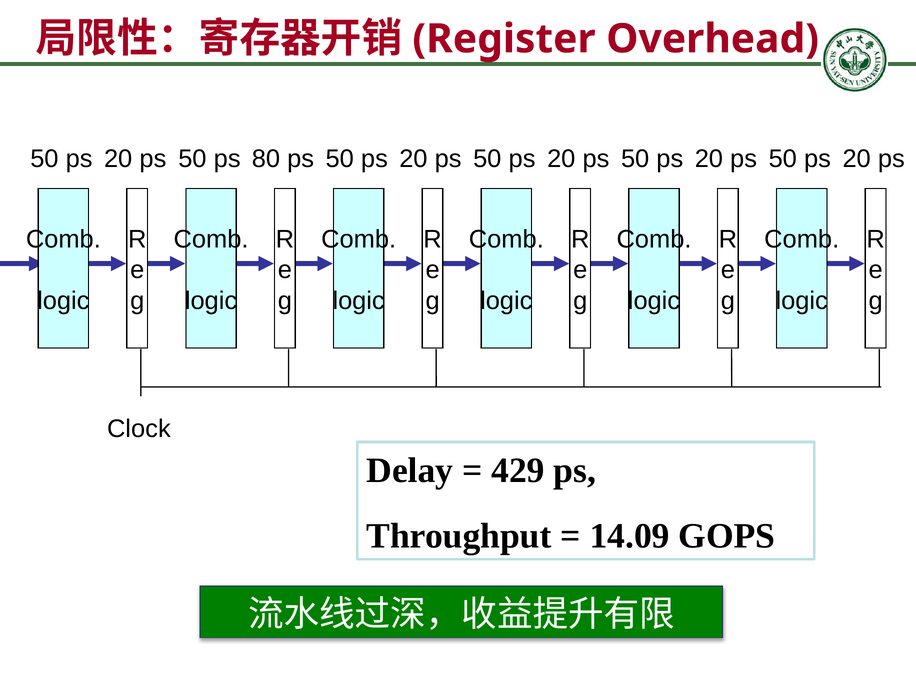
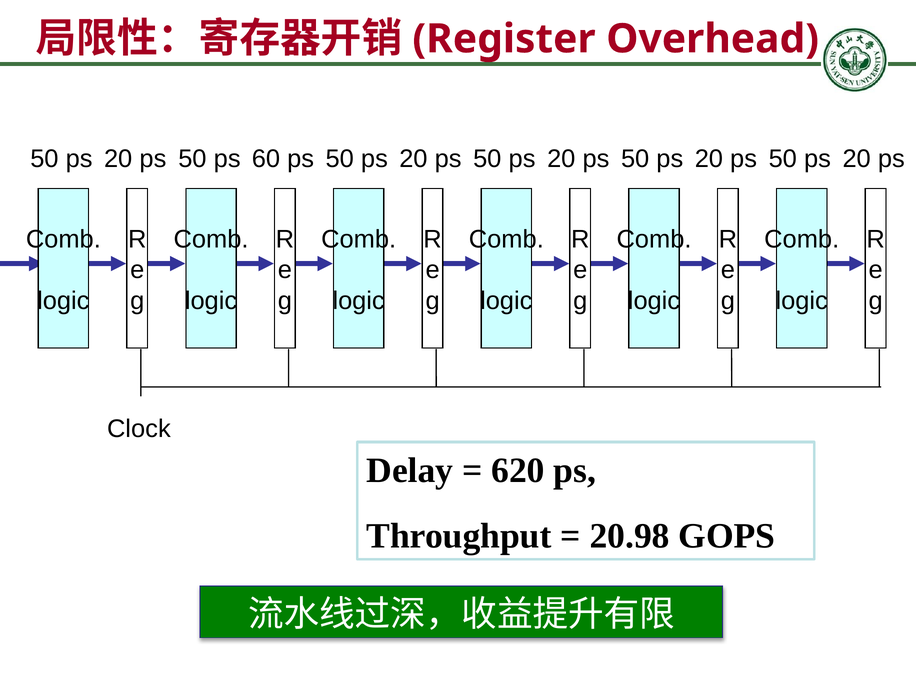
80: 80 -> 60
429: 429 -> 620
14.09: 14.09 -> 20.98
